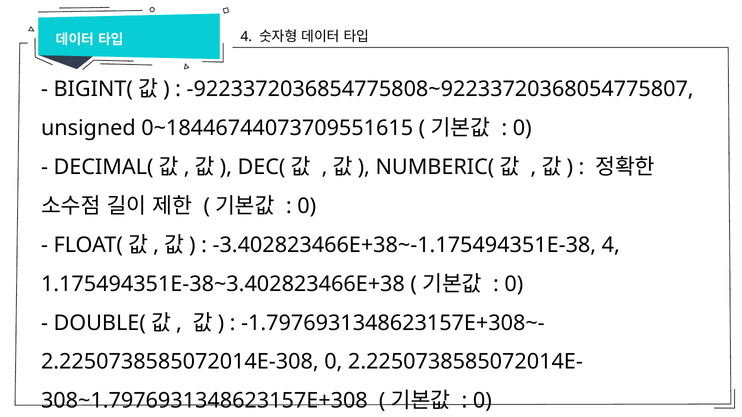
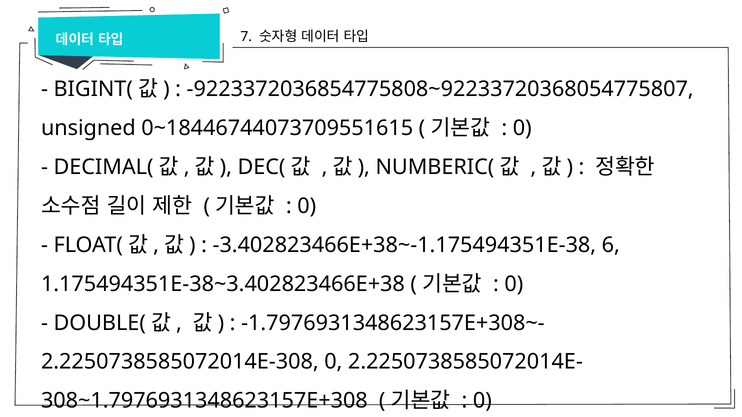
4 at (246, 37): 4 -> 7
-3.402823466E+38~-1.175494351E-38 4: 4 -> 6
